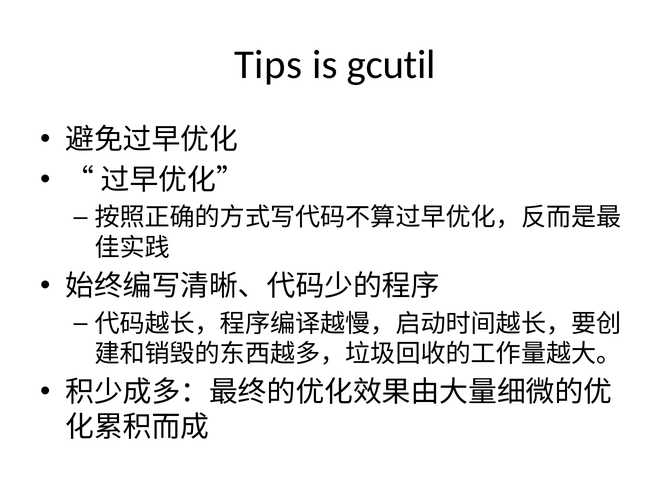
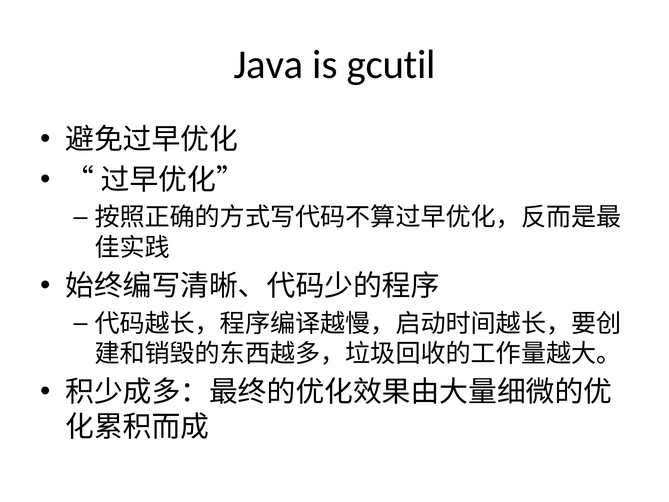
Tips: Tips -> Java
